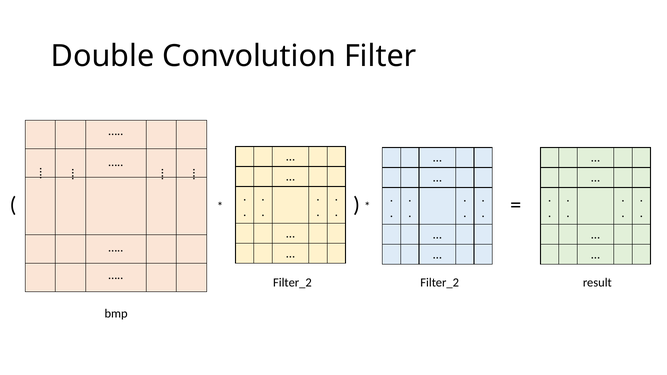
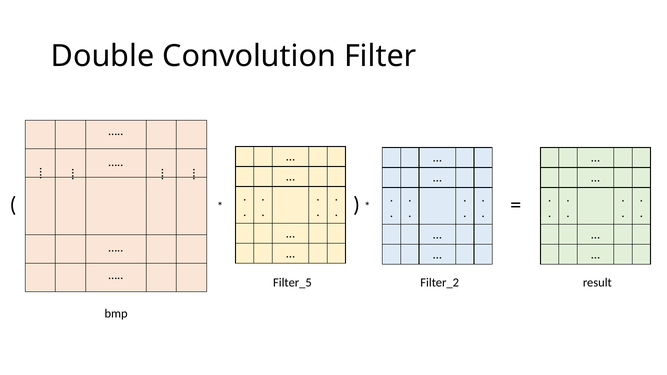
Filter_2 at (292, 283): Filter_2 -> Filter_5
